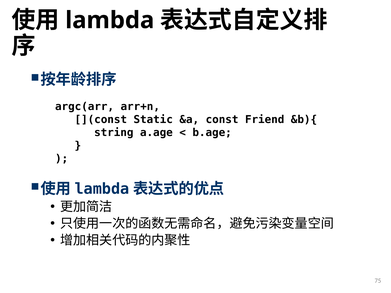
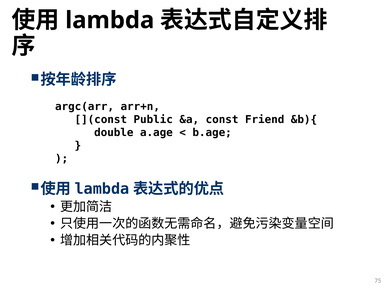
Static: Static -> Public
string: string -> double
